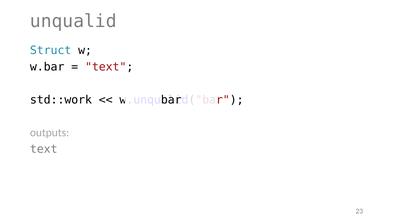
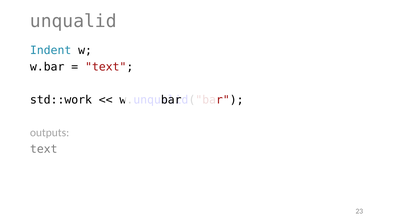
Struct: Struct -> Indent
